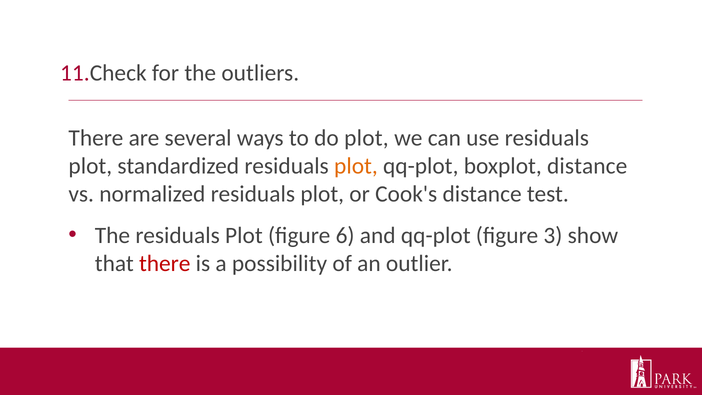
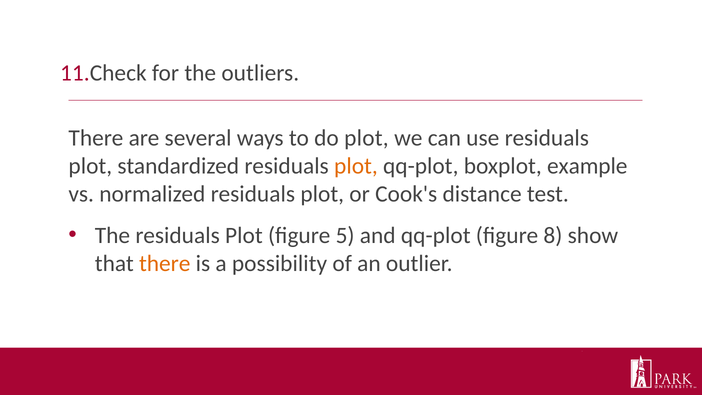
boxplot distance: distance -> example
6: 6 -> 5
3: 3 -> 8
there at (165, 263) colour: red -> orange
